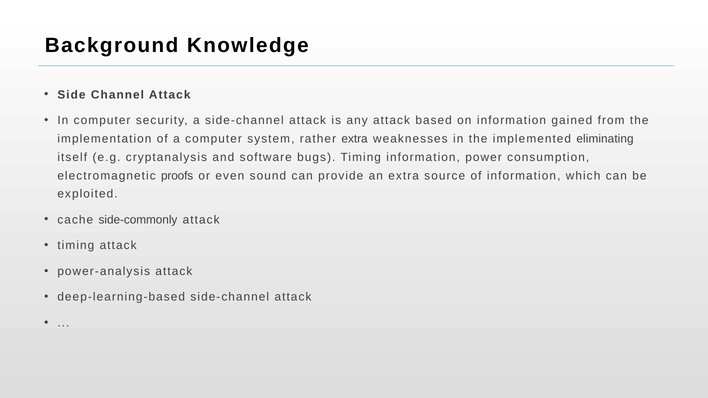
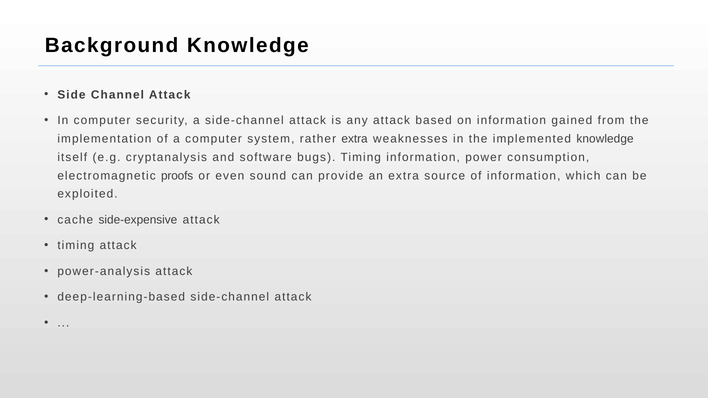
implemented eliminating: eliminating -> knowledge
side-commonly: side-commonly -> side-expensive
